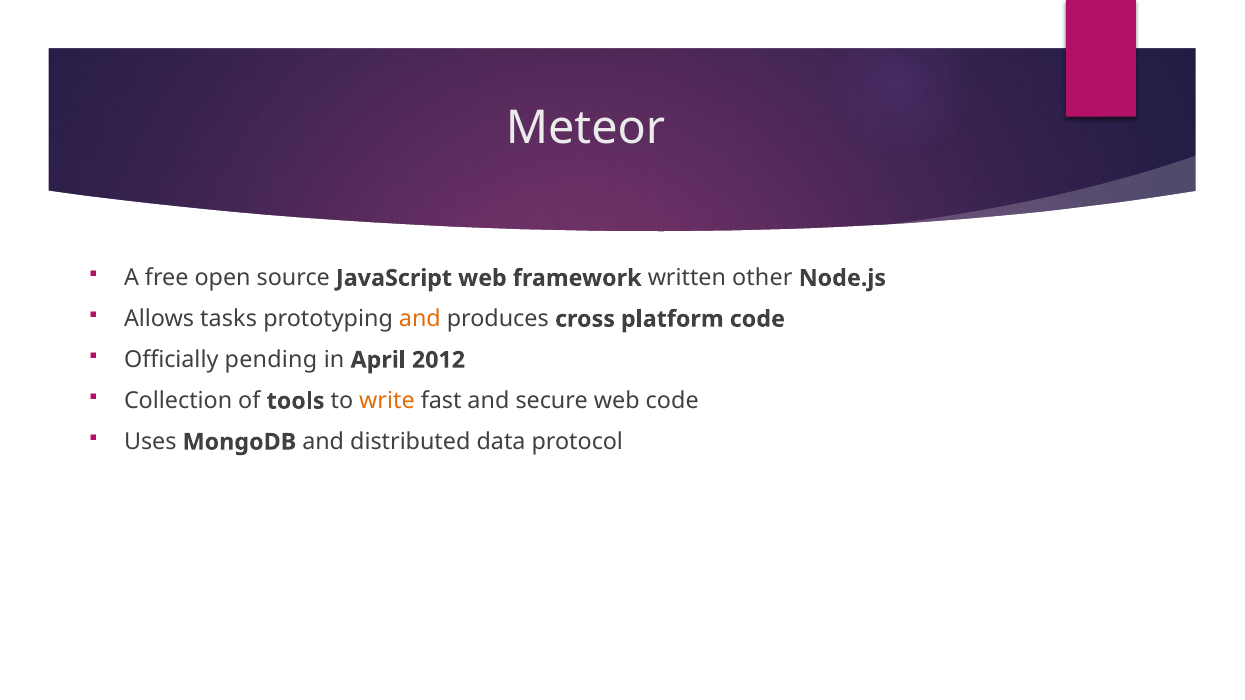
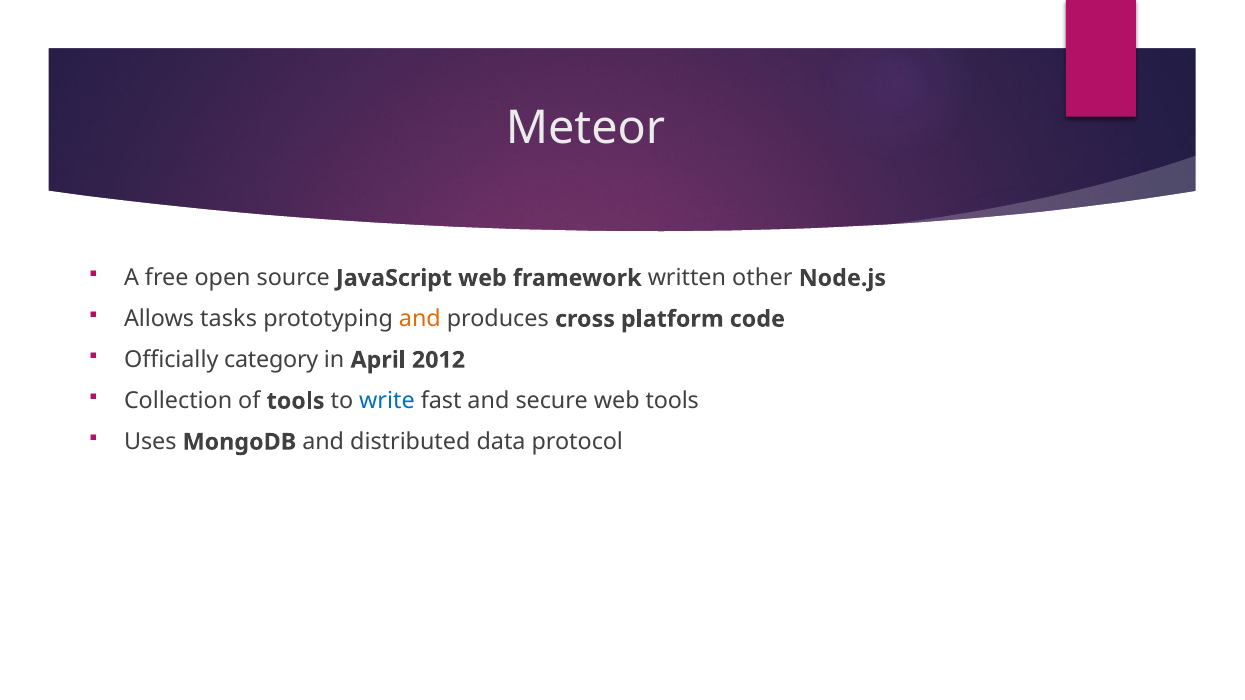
pending: pending -> category
write colour: orange -> blue
web code: code -> tools
